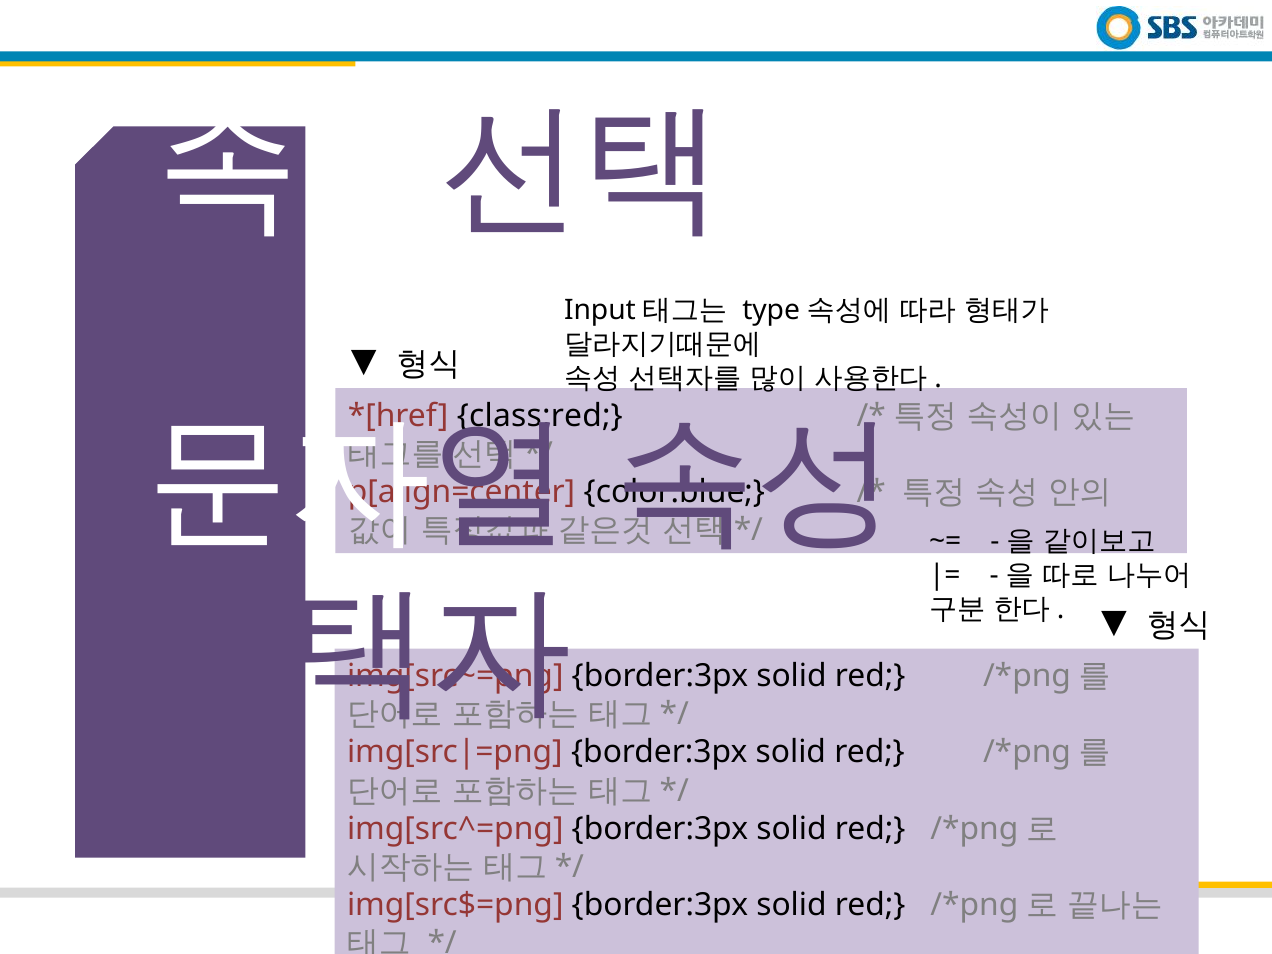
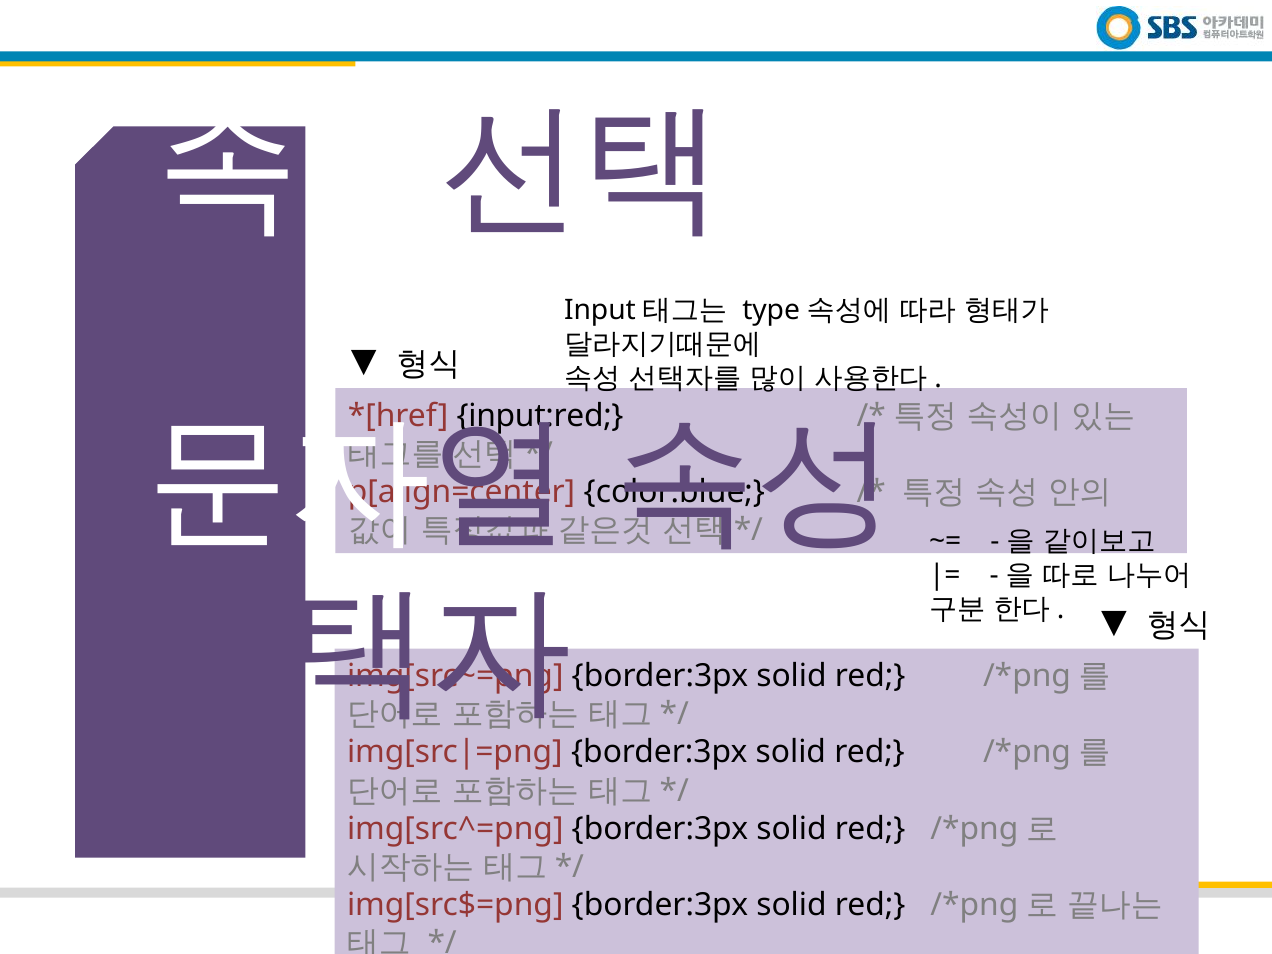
class:red: class:red -> input:red
